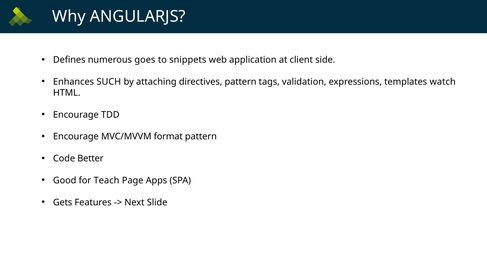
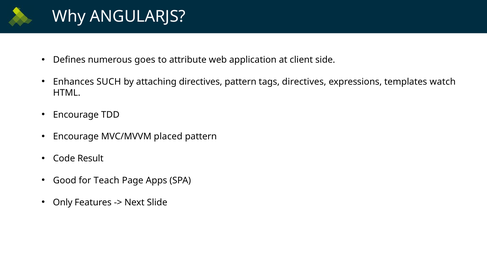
snippets: snippets -> attribute
tags validation: validation -> directives
format: format -> placed
Better: Better -> Result
Gets: Gets -> Only
